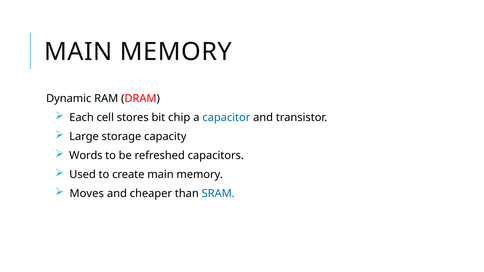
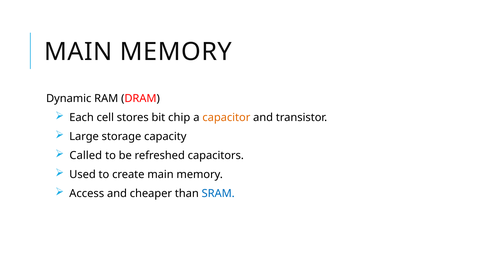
capacitor colour: blue -> orange
Words: Words -> Called
Moves: Moves -> Access
